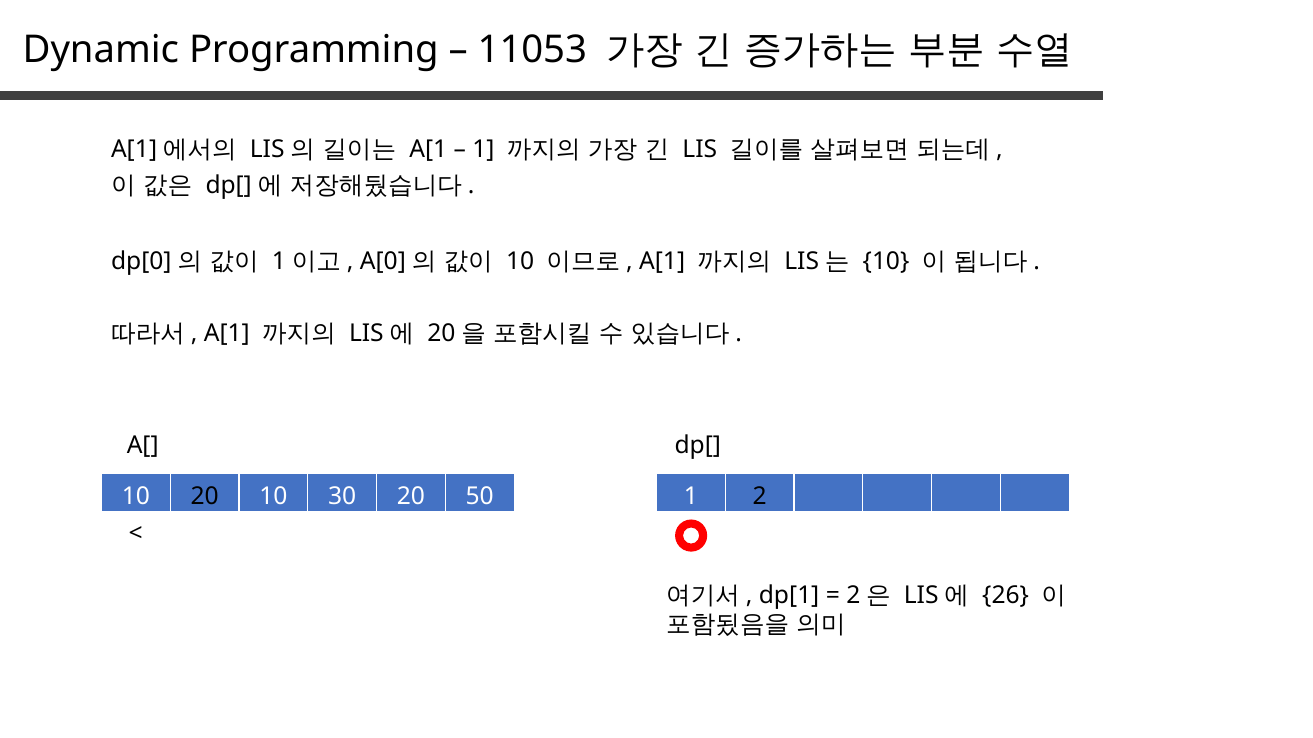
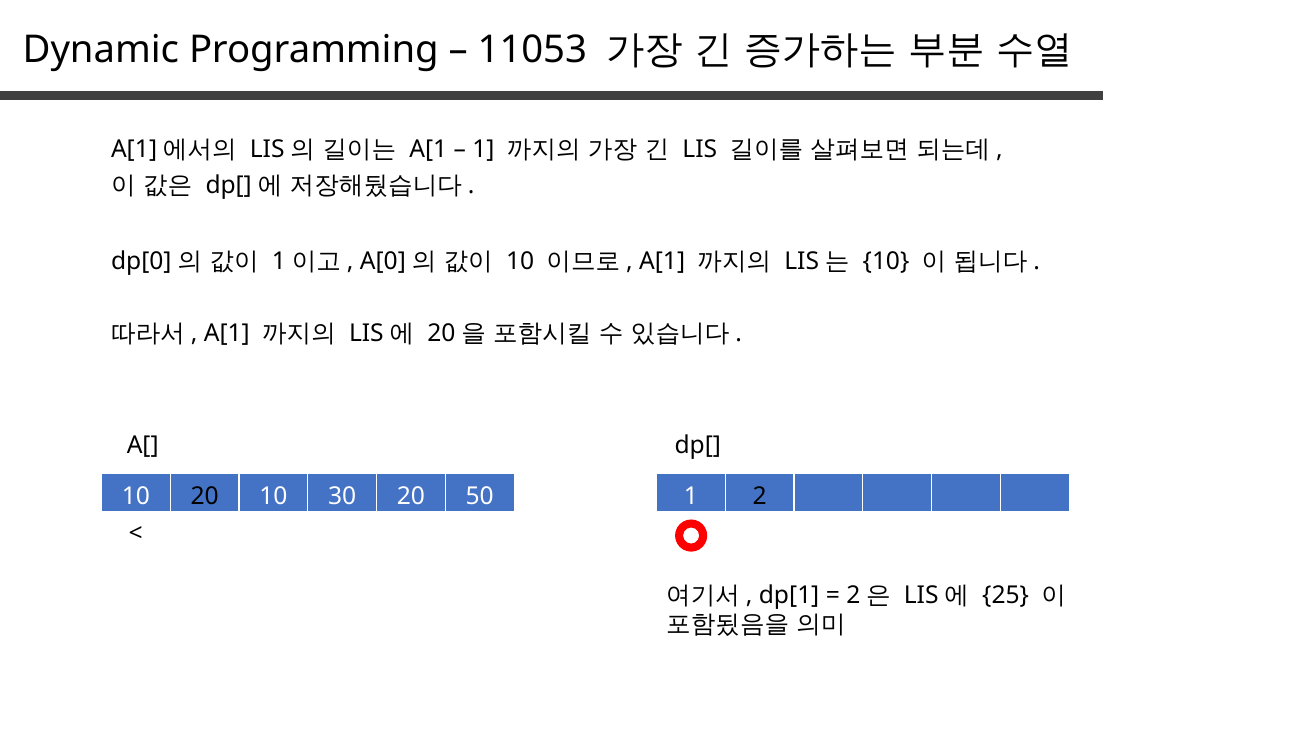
26: 26 -> 25
